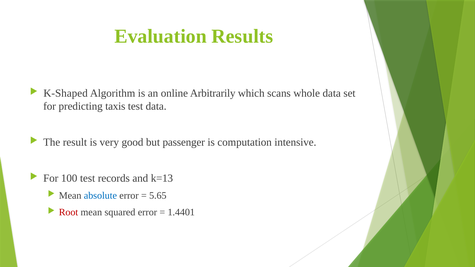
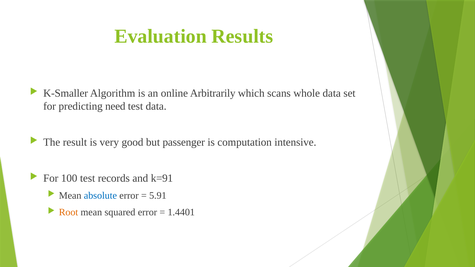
K-Shaped: K-Shaped -> K-Smaller
taxis: taxis -> need
k=13: k=13 -> k=91
5.65: 5.65 -> 5.91
Root colour: red -> orange
